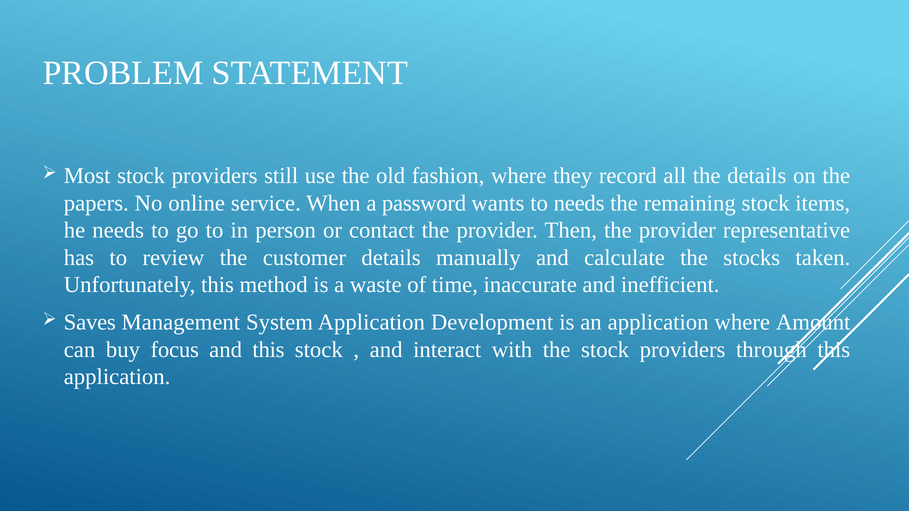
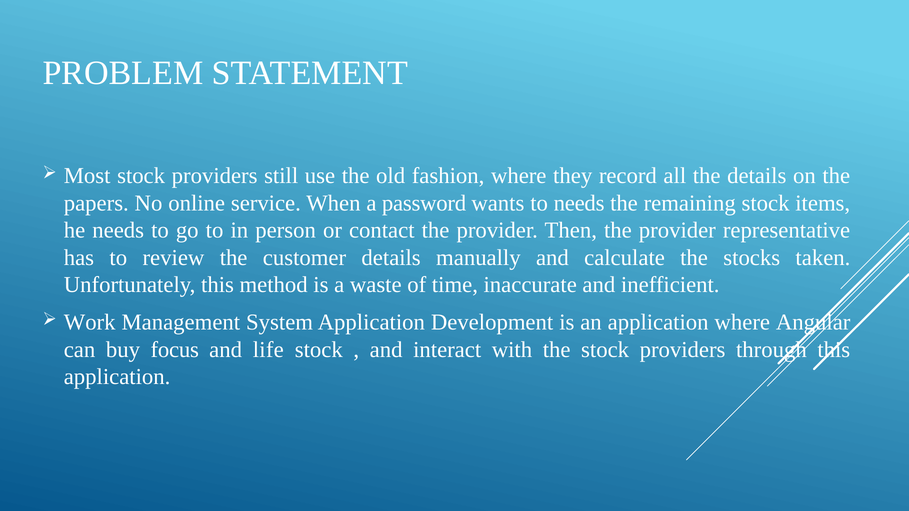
Saves: Saves -> Work
Amount: Amount -> Angular
and this: this -> life
